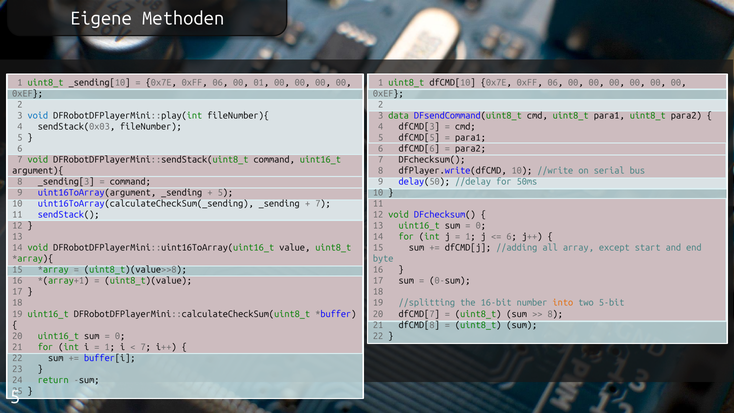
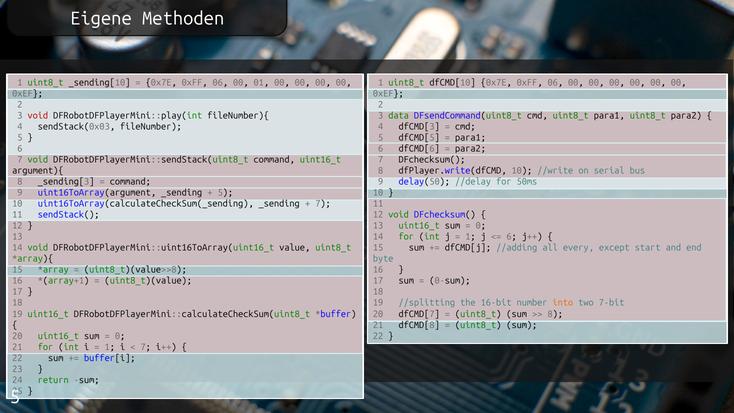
void at (38, 116) colour: blue -> red
array: array -> every
5-bit: 5-bit -> 7-bit
